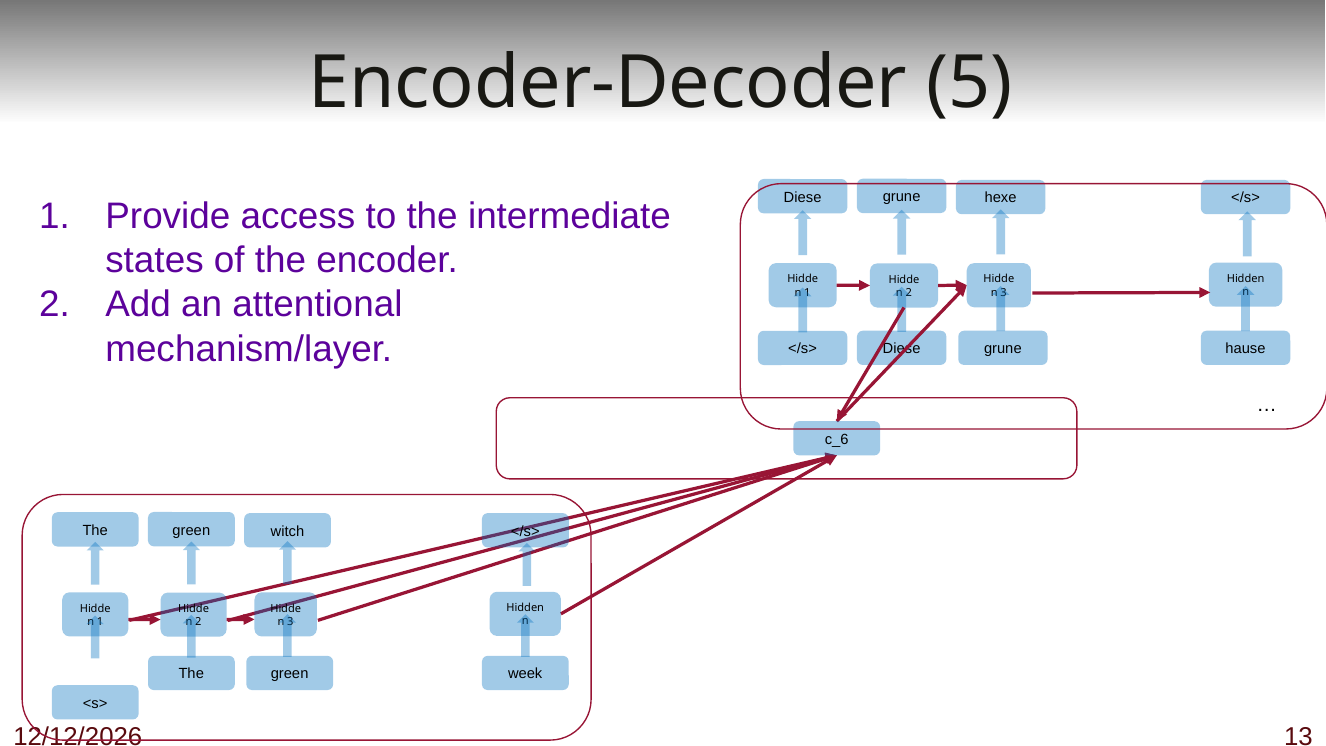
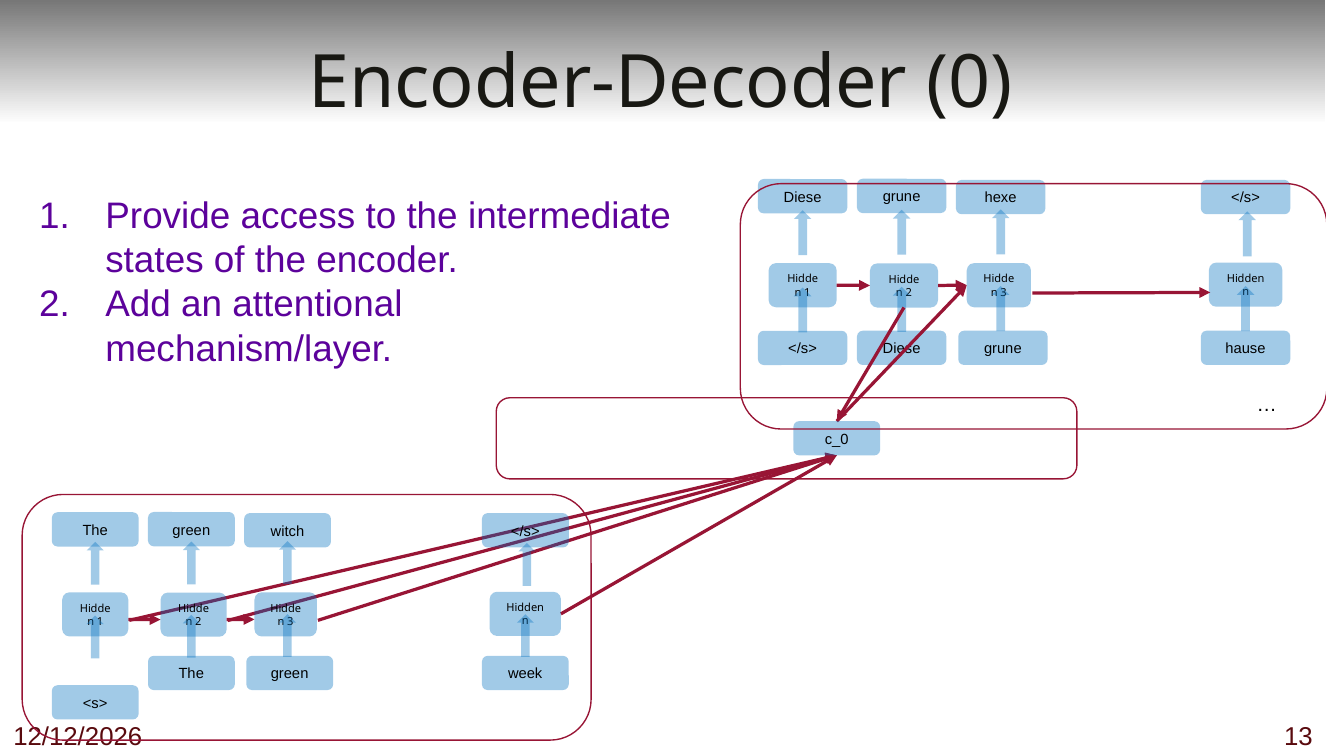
5: 5 -> 0
c_6: c_6 -> c_0
